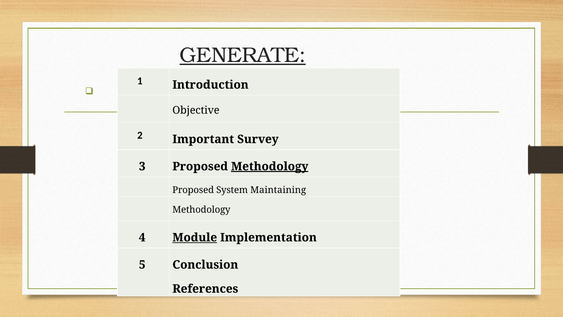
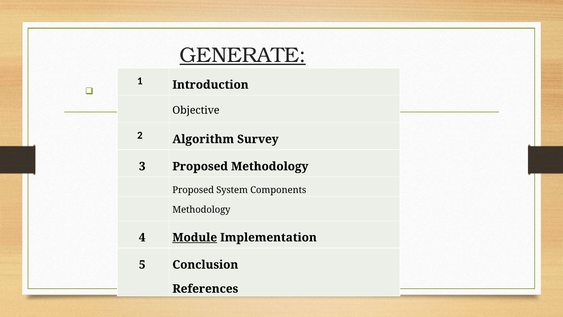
Important: Important -> Algorithm
Methodology at (270, 166) underline: present -> none
Maintaining: Maintaining -> Components
